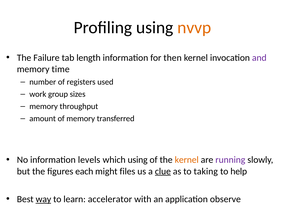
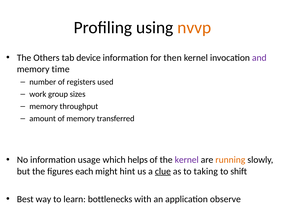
Failure: Failure -> Others
length: length -> device
levels: levels -> usage
which using: using -> helps
kernel at (187, 160) colour: orange -> purple
running colour: purple -> orange
files: files -> hint
help: help -> shift
way underline: present -> none
accelerator: accelerator -> bottlenecks
